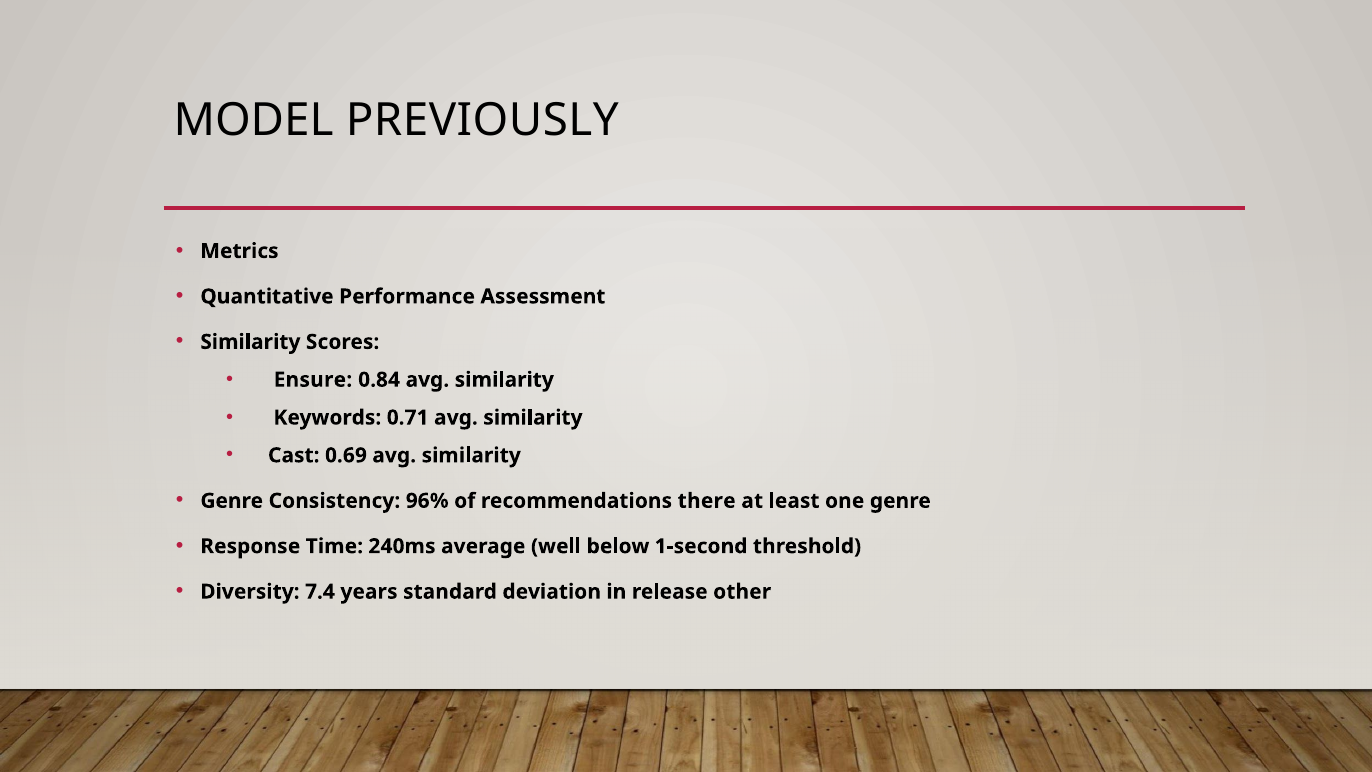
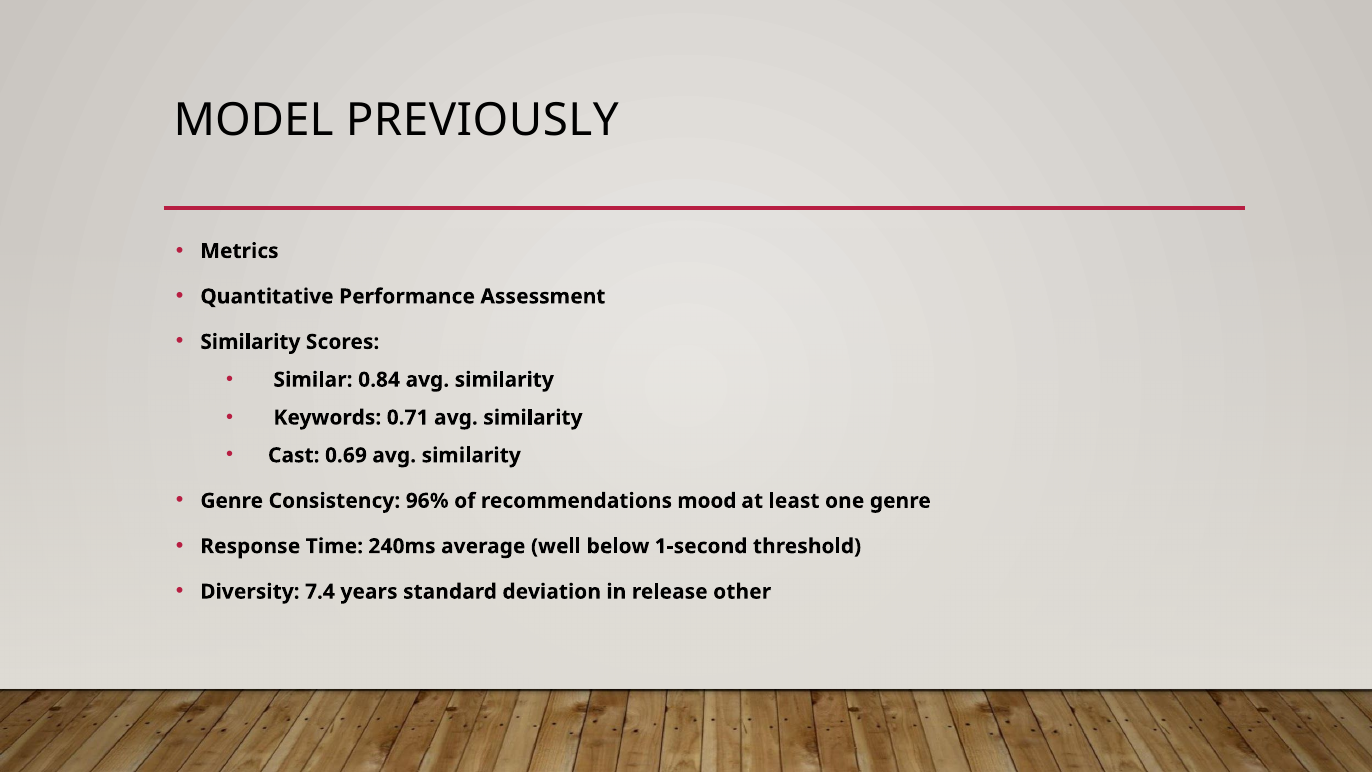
Ensure: Ensure -> Similar
there: there -> mood
